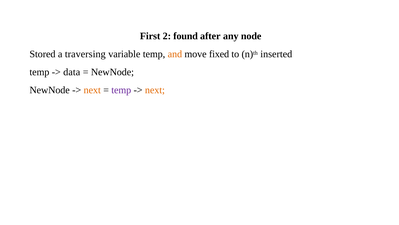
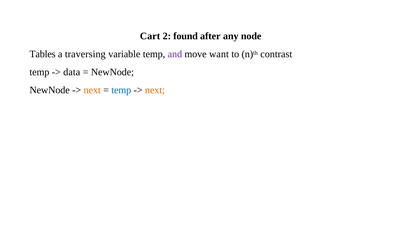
First: First -> Cart
Stored: Stored -> Tables
and colour: orange -> purple
fixed: fixed -> want
inserted: inserted -> contrast
temp at (121, 90) colour: purple -> blue
